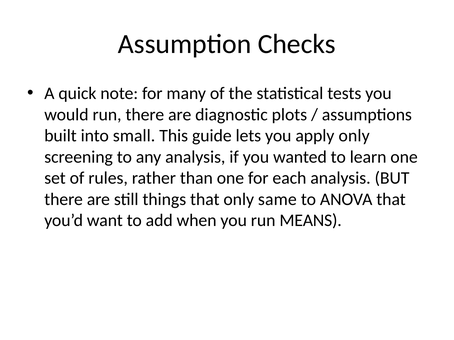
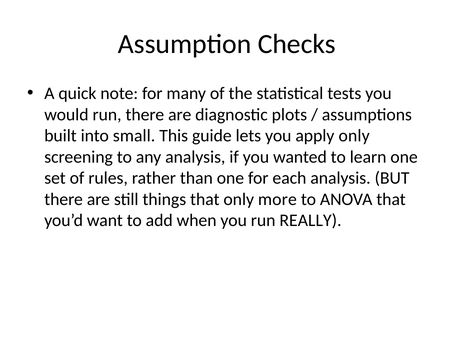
same: same -> more
MEANS: MEANS -> REALLY
